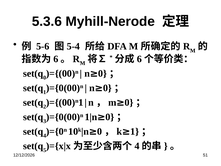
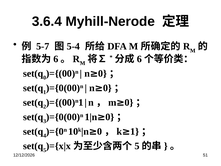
5.3.6: 5.3.6 -> 3.6.4
5-6: 5-6 -> 5-7
4 at (137, 146): 4 -> 5
